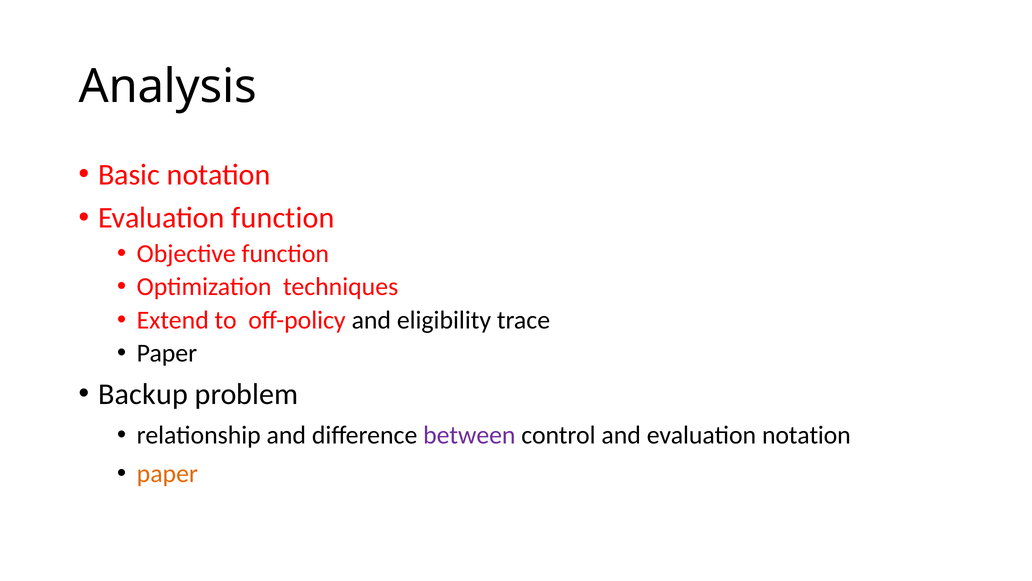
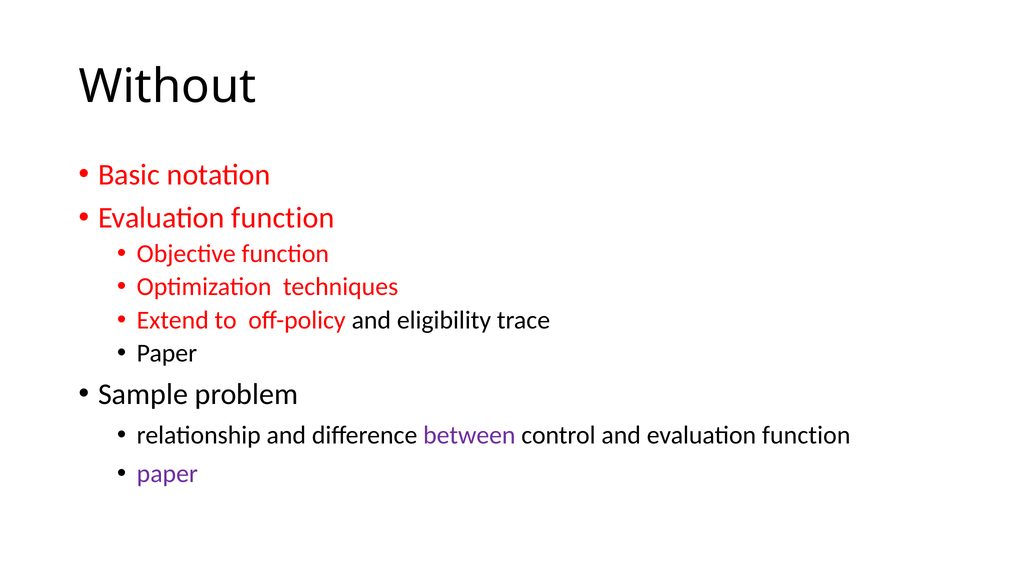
Analysis: Analysis -> Without
Backup: Backup -> Sample
and evaluation notation: notation -> function
paper at (167, 473) colour: orange -> purple
